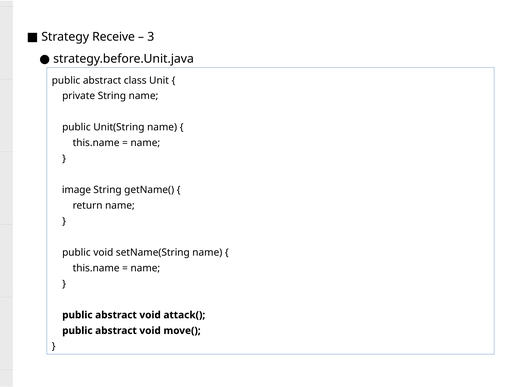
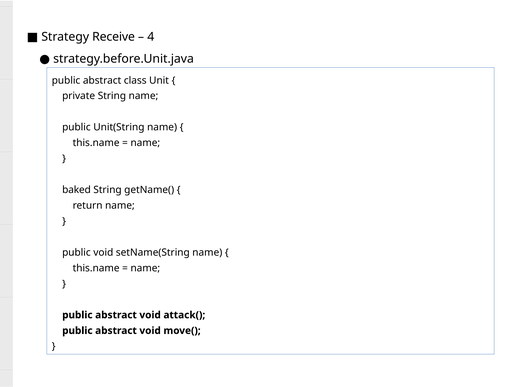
3: 3 -> 4
image: image -> baked
